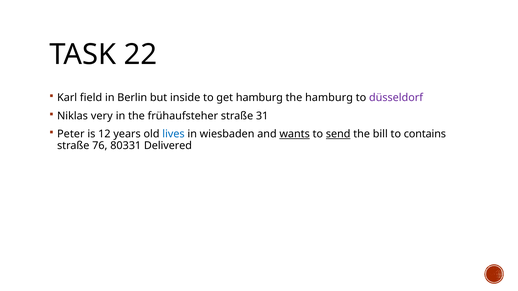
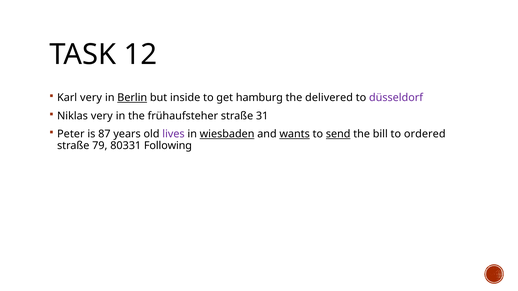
22: 22 -> 12
Karl field: field -> very
Berlin underline: none -> present
the hamburg: hamburg -> delivered
12: 12 -> 87
lives colour: blue -> purple
wiesbaden underline: none -> present
contains: contains -> ordered
76: 76 -> 79
Delivered: Delivered -> Following
